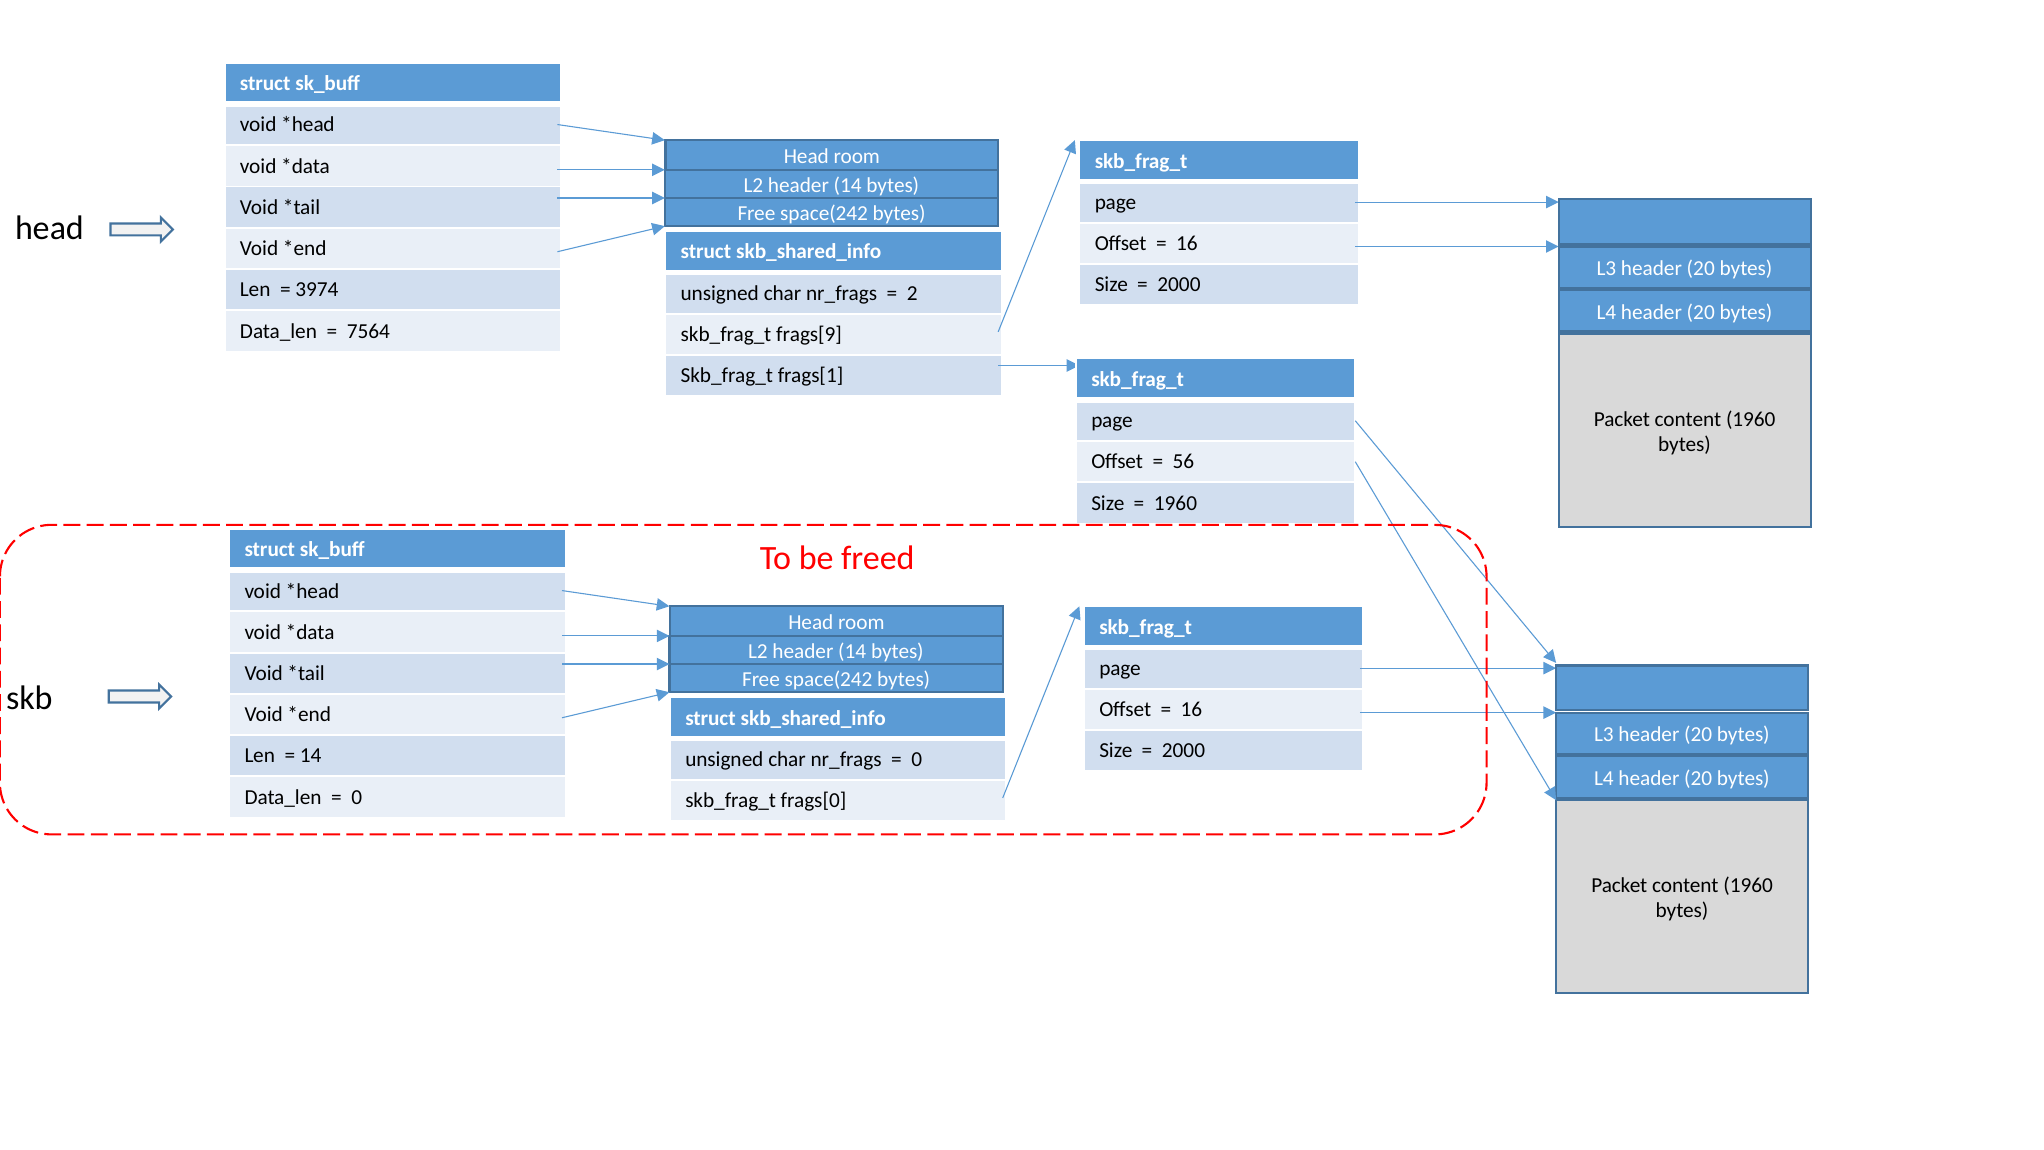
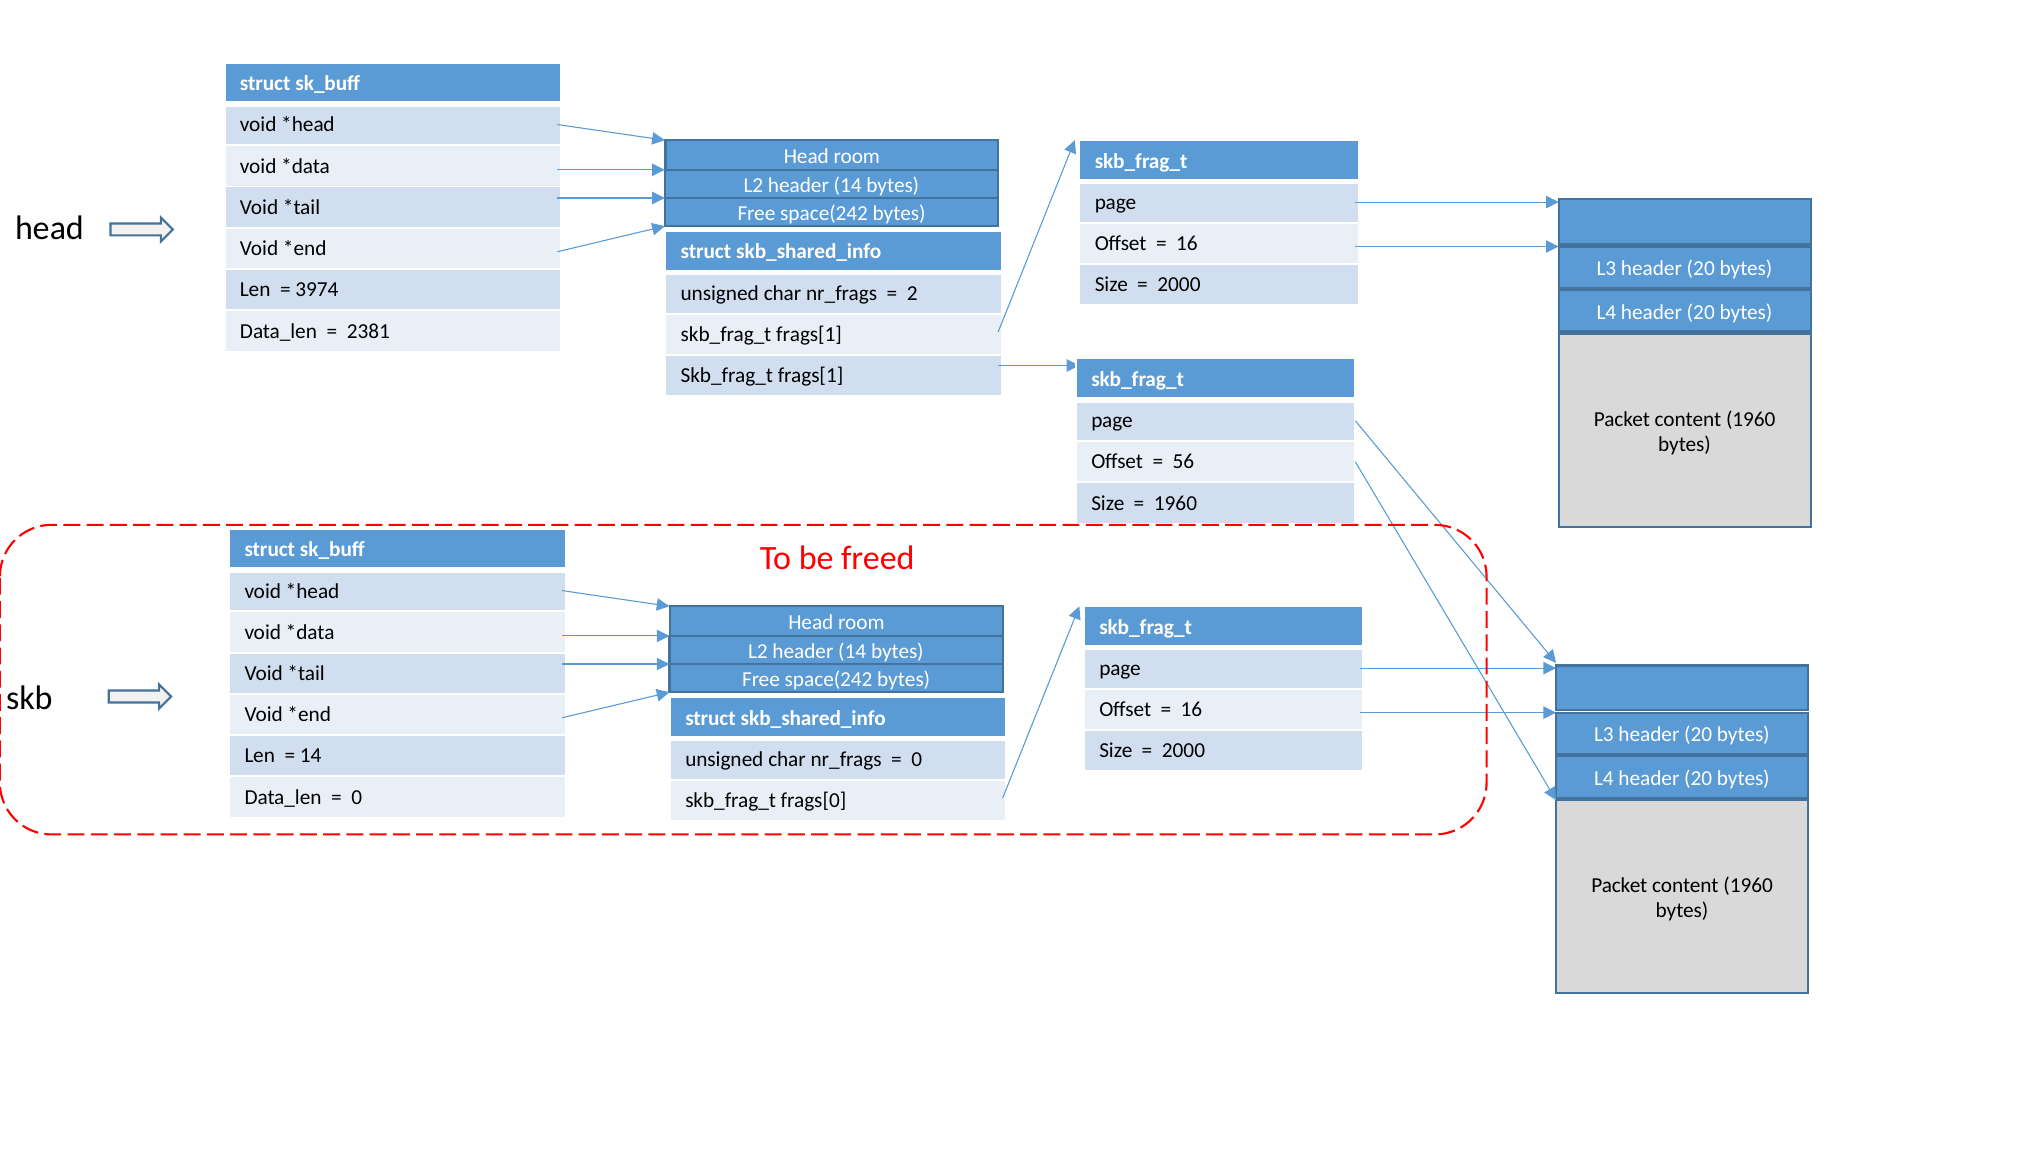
7564: 7564 -> 2381
frags[9 at (809, 334): frags[9 -> frags[1
